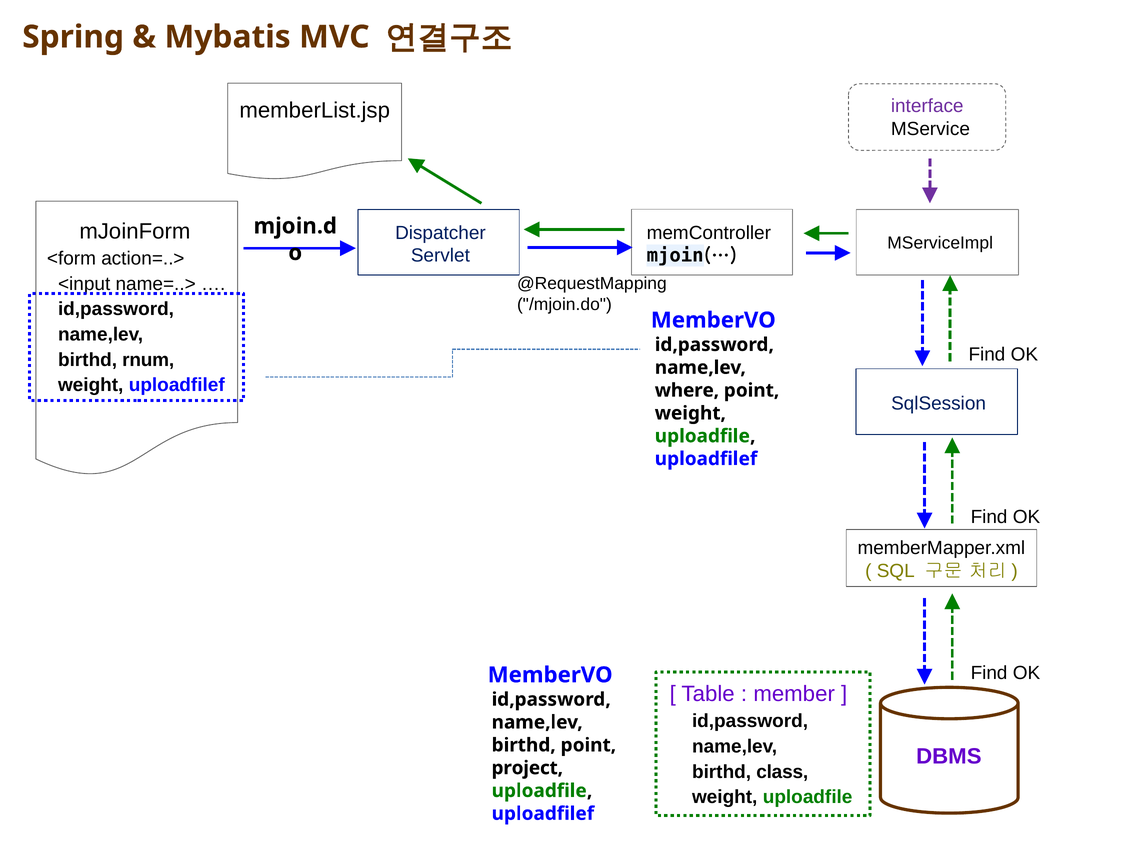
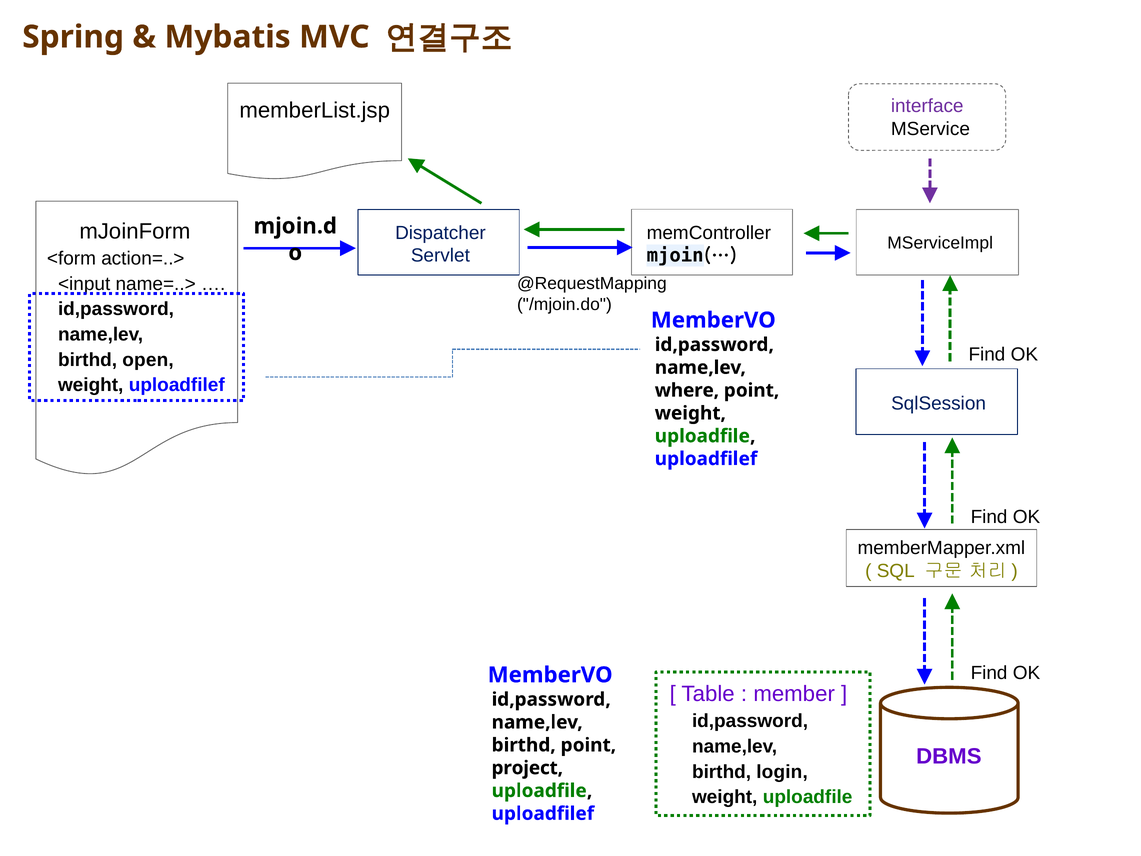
rnum: rnum -> open
class: class -> login
